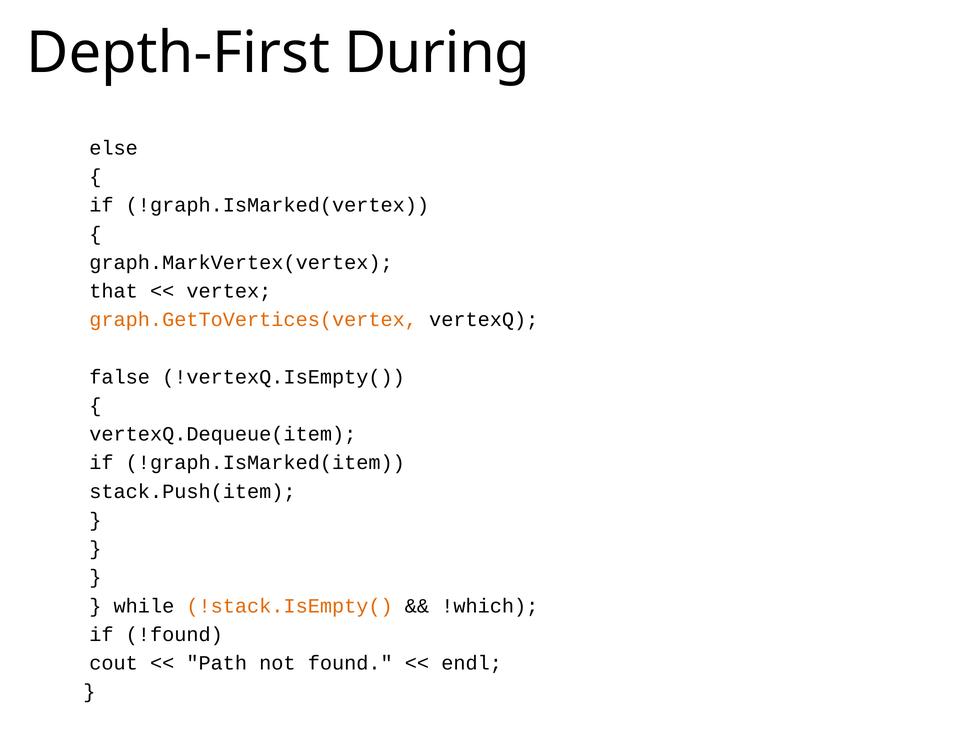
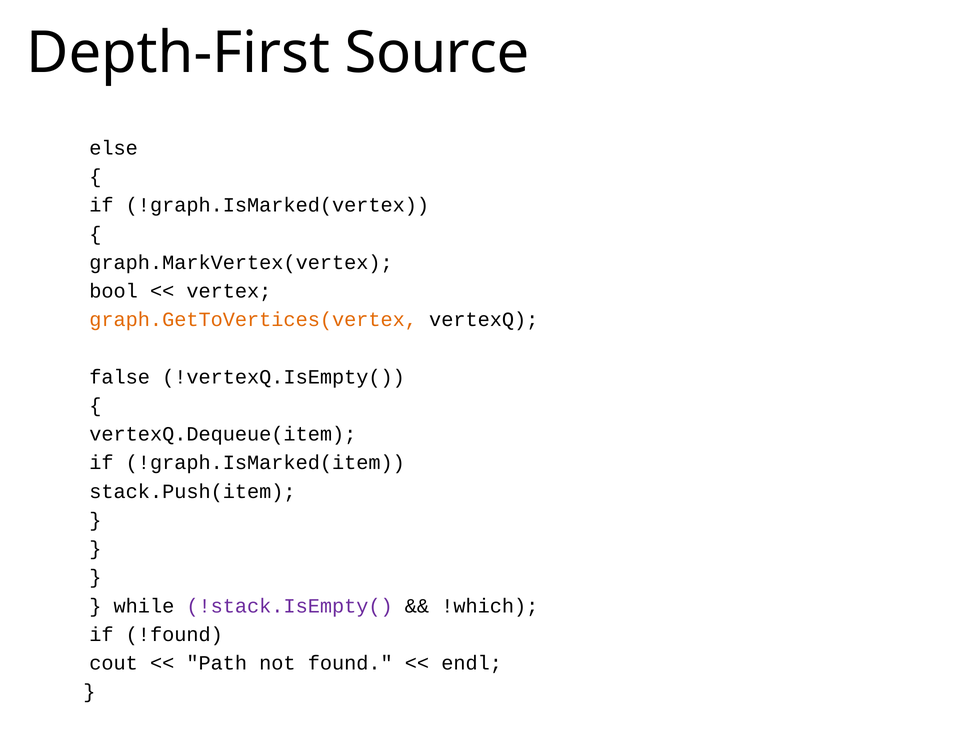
During: During -> Source
that: that -> bool
!stack.IsEmpty( colour: orange -> purple
